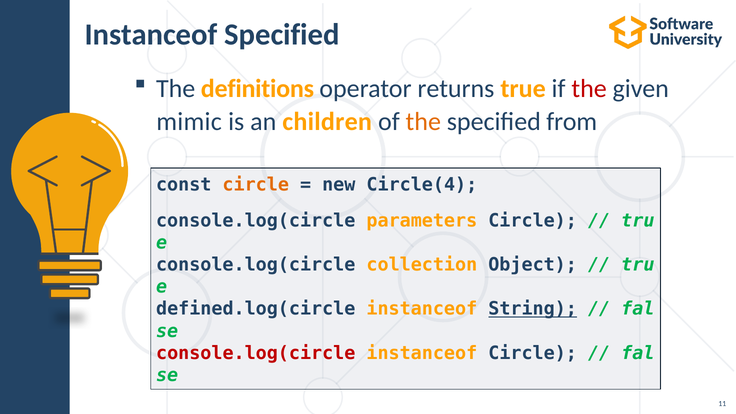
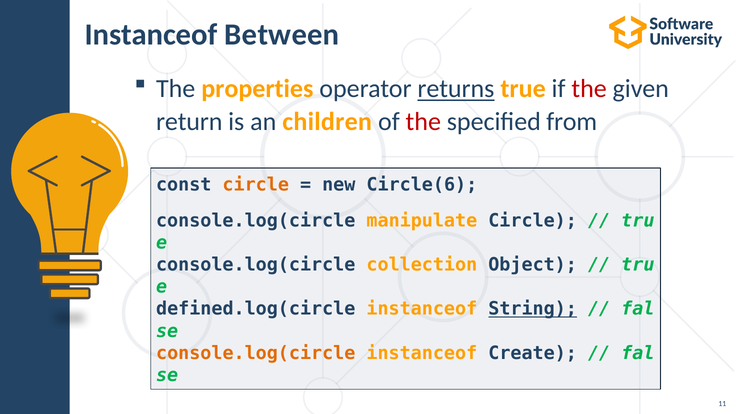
Instanceof Specified: Specified -> Between
definitions: definitions -> properties
returns underline: none -> present
mimic: mimic -> return
the at (423, 122) colour: orange -> red
Circle(4: Circle(4 -> Circle(6
parameters: parameters -> manipulate
console.log(circle at (256, 353) colour: red -> orange
instanceof Circle: Circle -> Create
